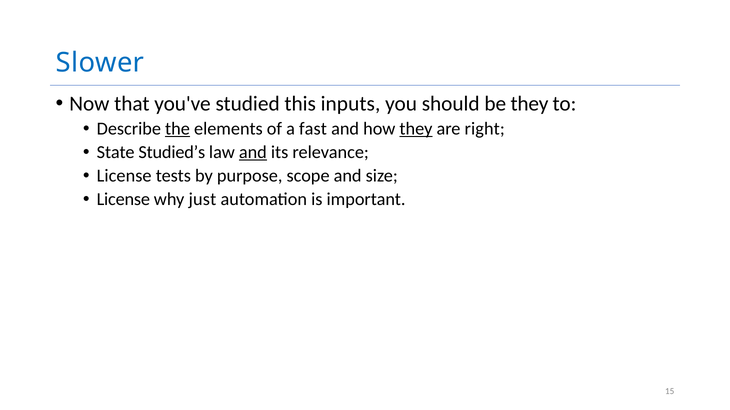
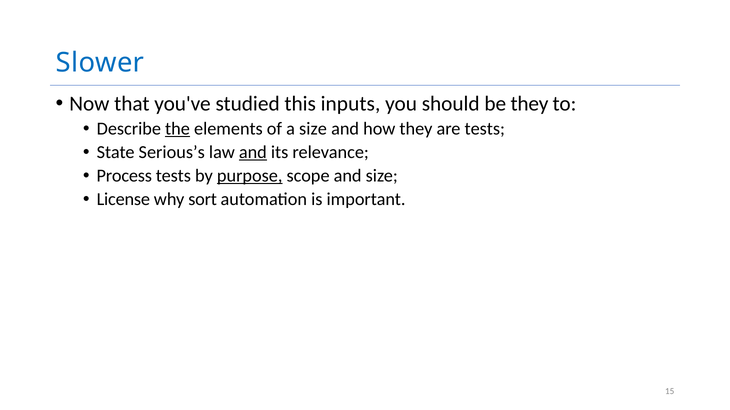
a fast: fast -> size
they at (416, 129) underline: present -> none
are right: right -> tests
Studied’s: Studied’s -> Serious’s
License at (124, 176): License -> Process
purpose underline: none -> present
just: just -> sort
